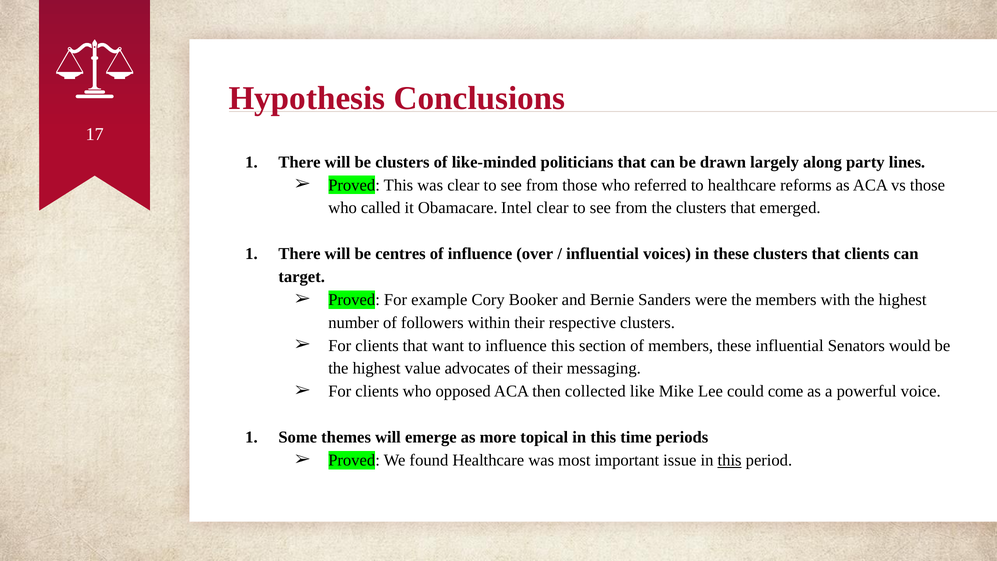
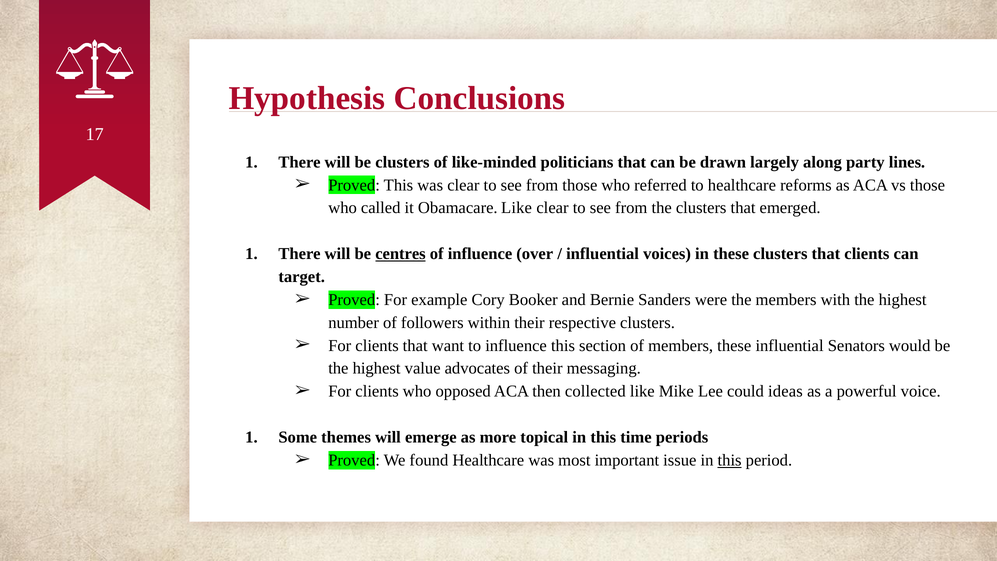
Obamacare Intel: Intel -> Like
centres underline: none -> present
come: come -> ideas
